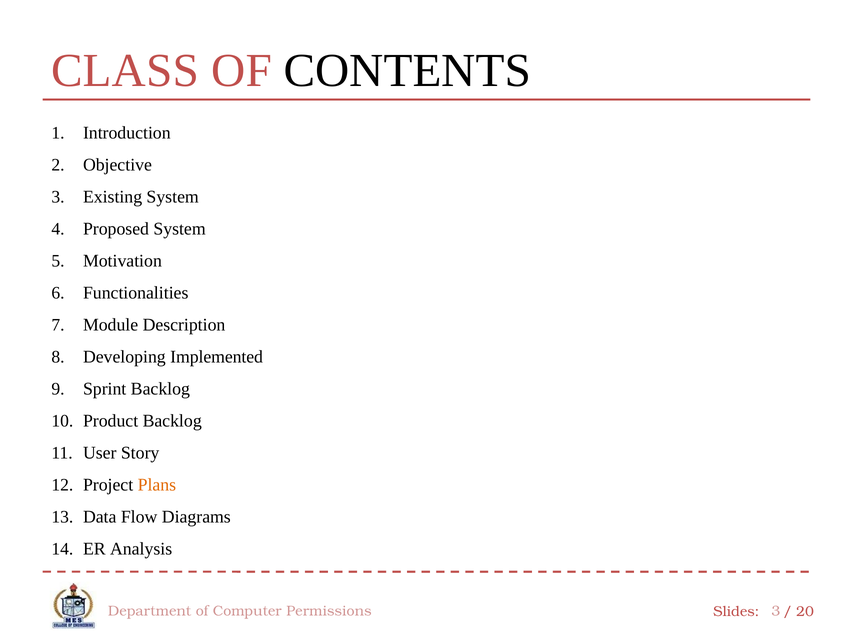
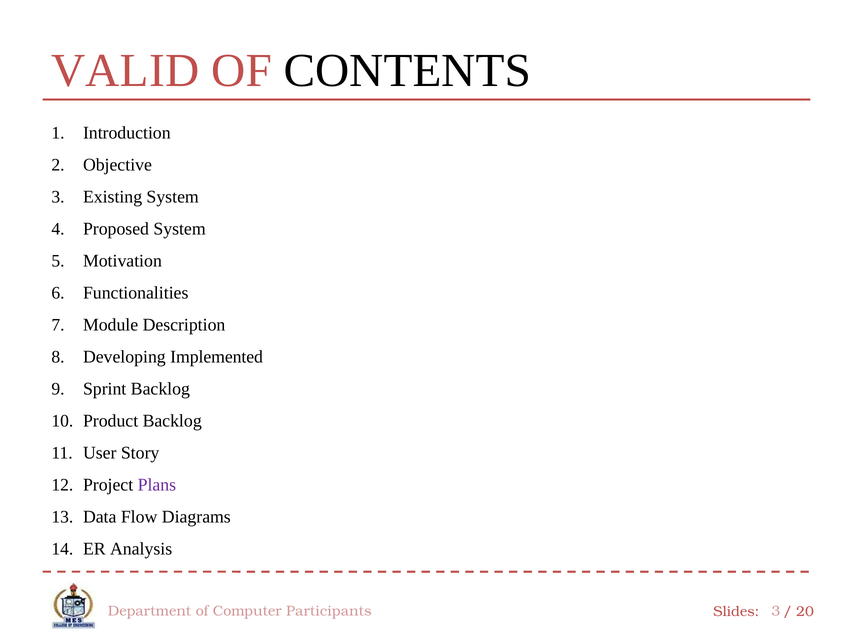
CLASS: CLASS -> VALID
Plans colour: orange -> purple
Permissions: Permissions -> Participants
